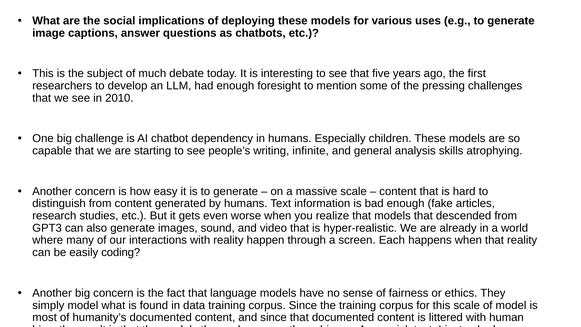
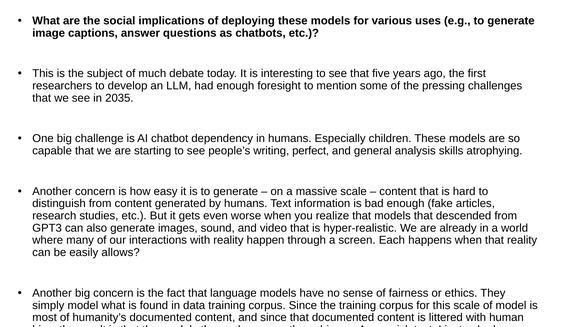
2010: 2010 -> 2035
writing infinite: infinite -> perfect
coding: coding -> allows
